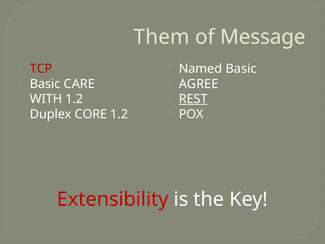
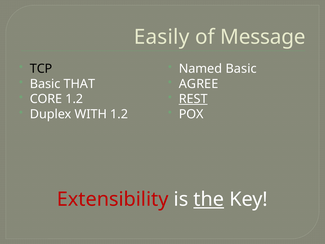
Them: Them -> Easily
TCP colour: red -> black
CARE: CARE -> THAT
WITH: WITH -> CORE
CORE: CORE -> WITH
the underline: none -> present
